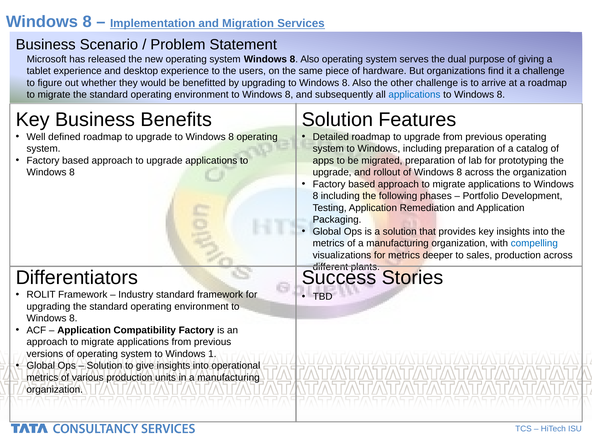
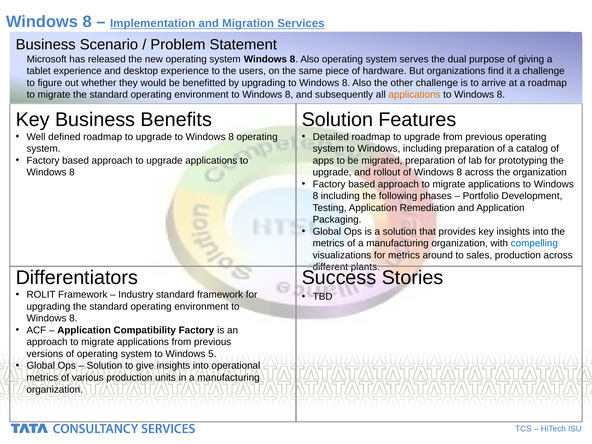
applications at (414, 95) colour: blue -> orange
deeper: deeper -> around
1: 1 -> 5
